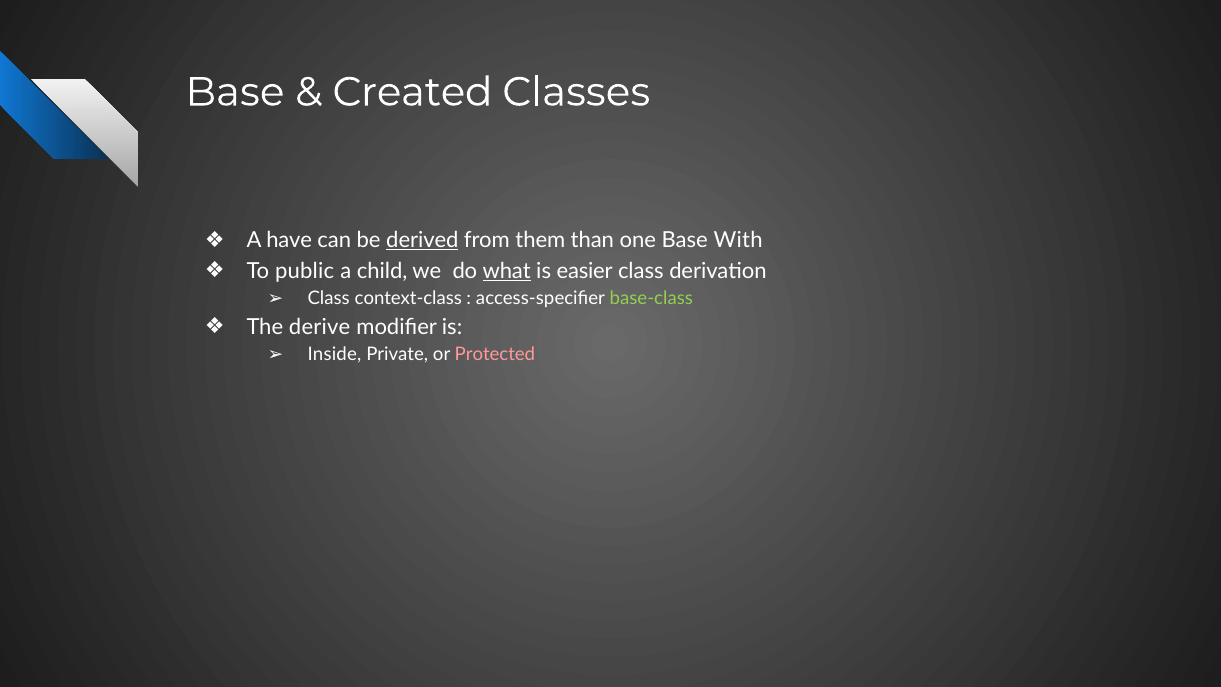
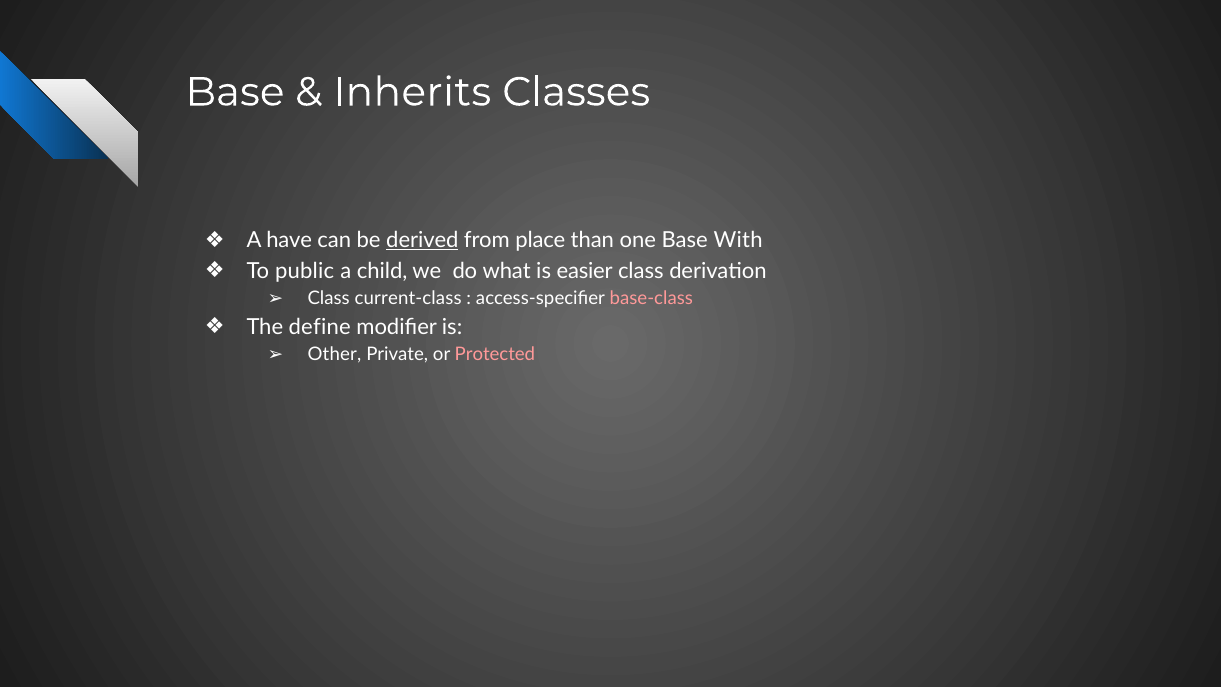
Created: Created -> Inherits
them: them -> place
what underline: present -> none
context-class: context-class -> current-class
base-class colour: light green -> pink
derive: derive -> define
Inside: Inside -> Other
